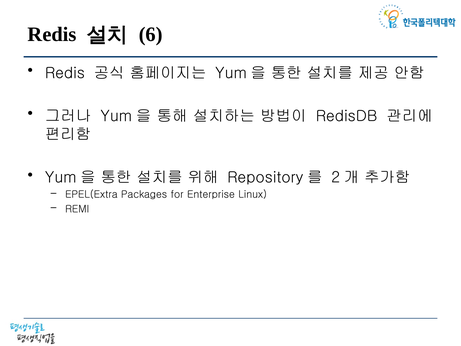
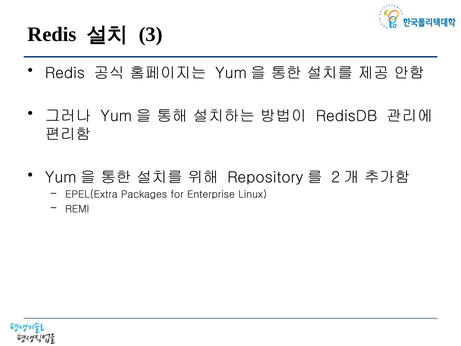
6: 6 -> 3
